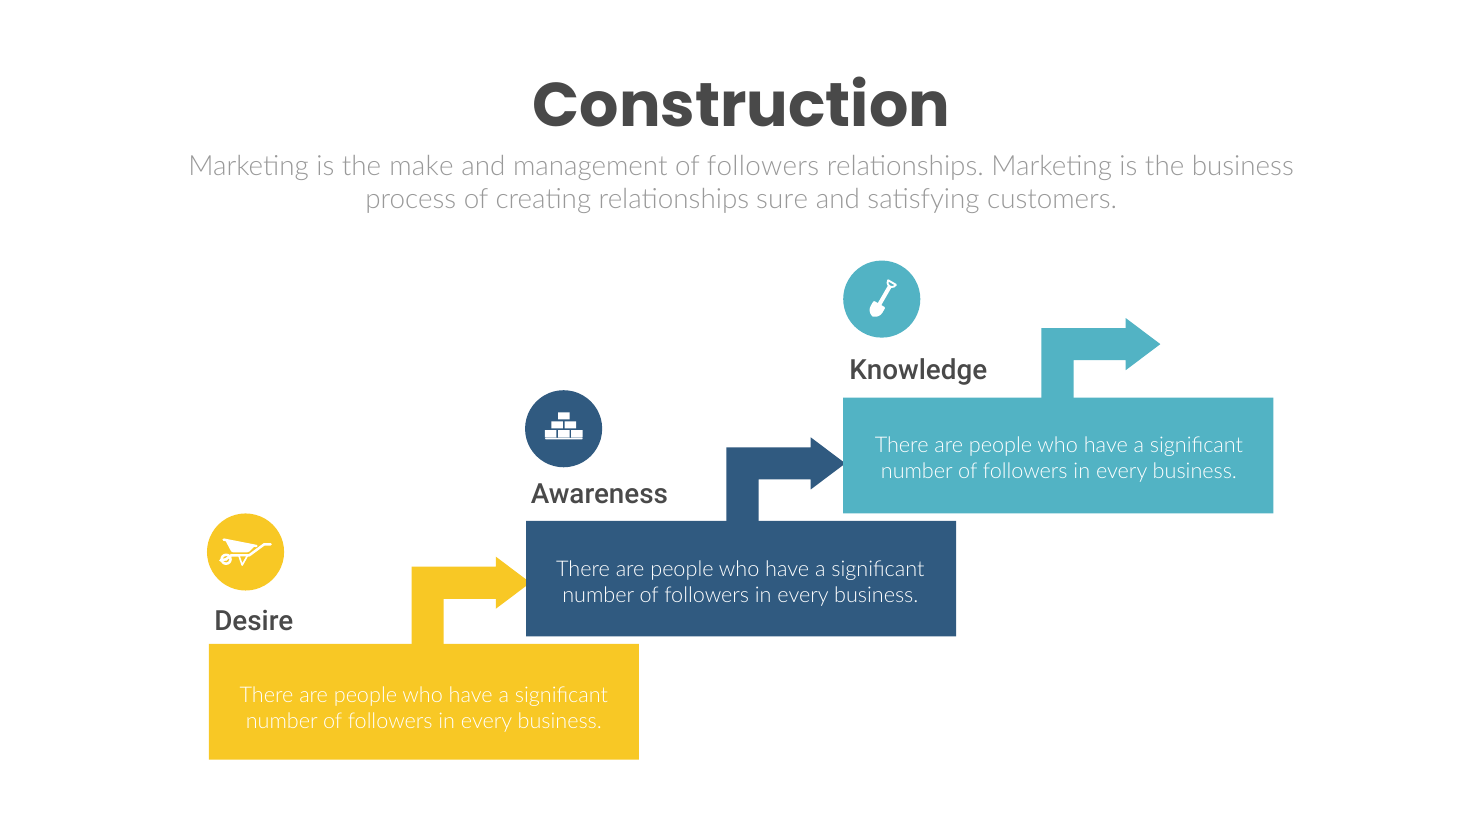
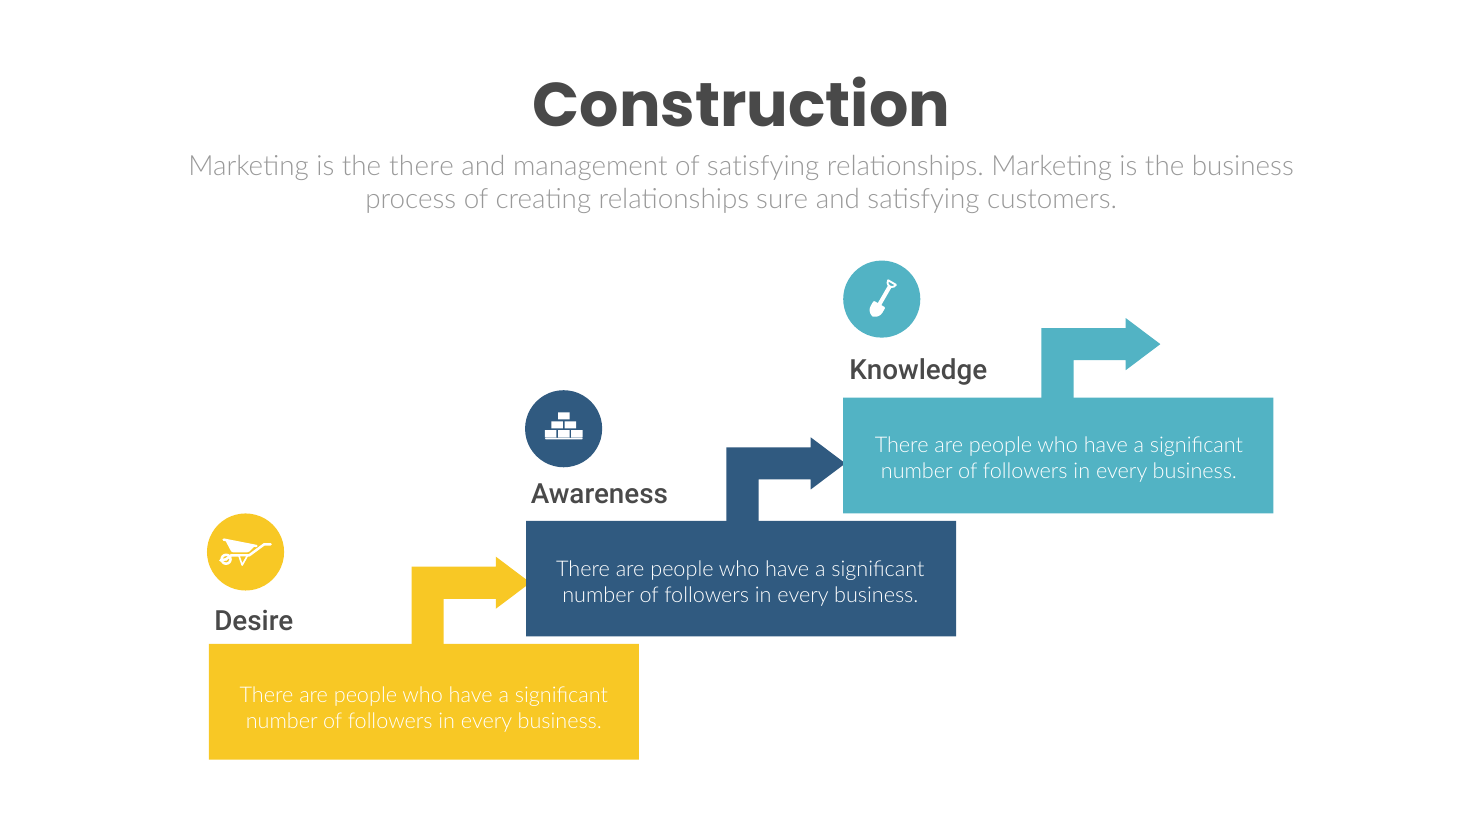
the make: make -> there
management of followers: followers -> satisfying
